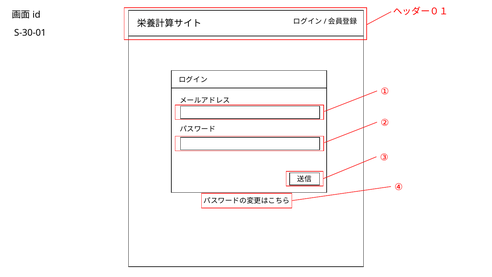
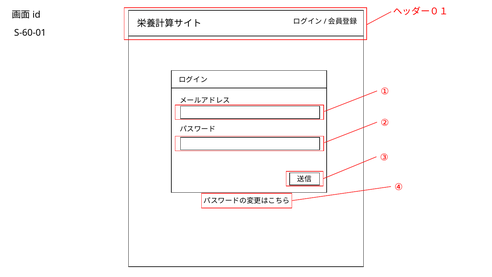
S-30-01: S-30-01 -> S-60-01
